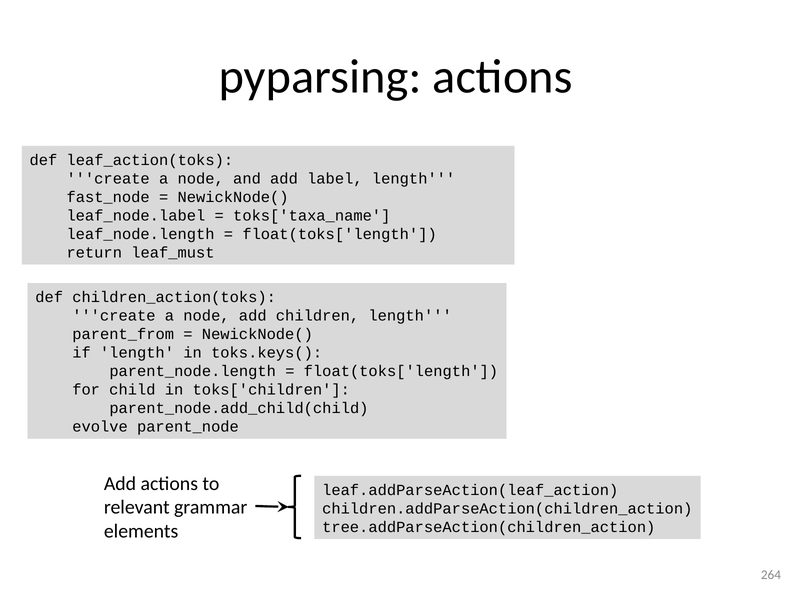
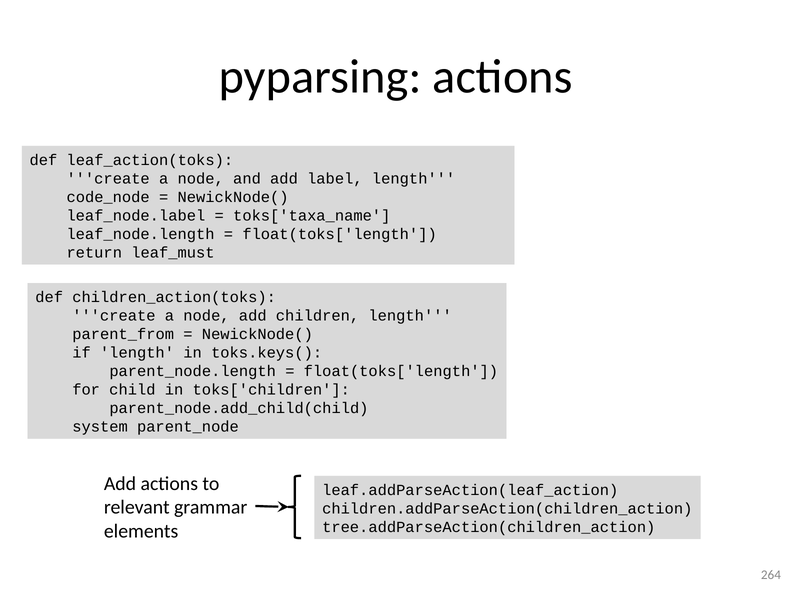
fast_node: fast_node -> code_node
evolve: evolve -> system
